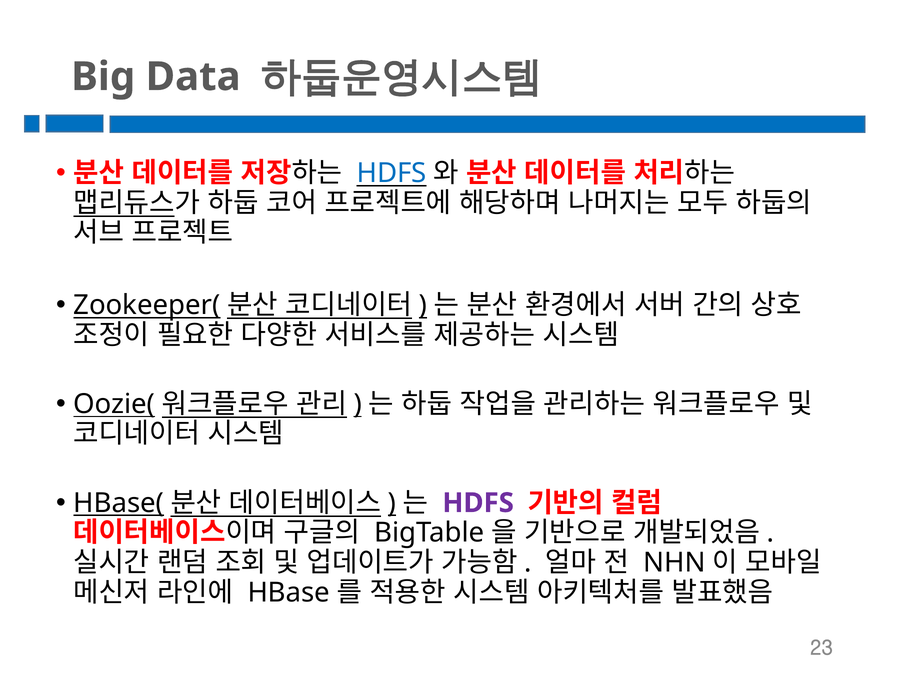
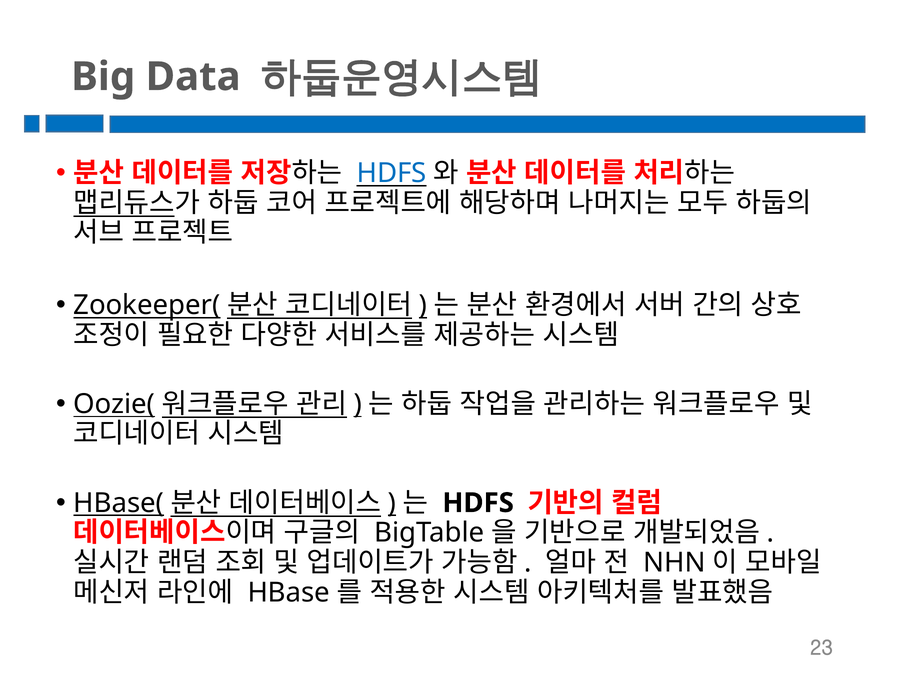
HDFS at (478, 503) colour: purple -> black
